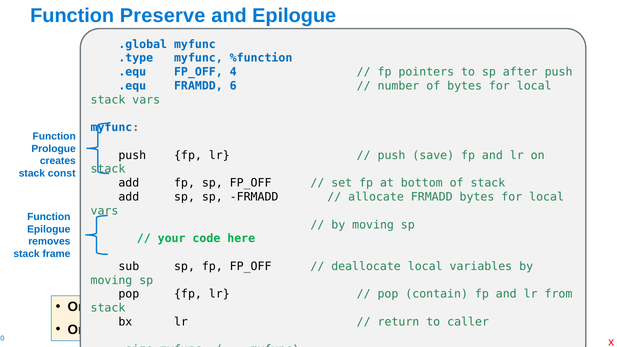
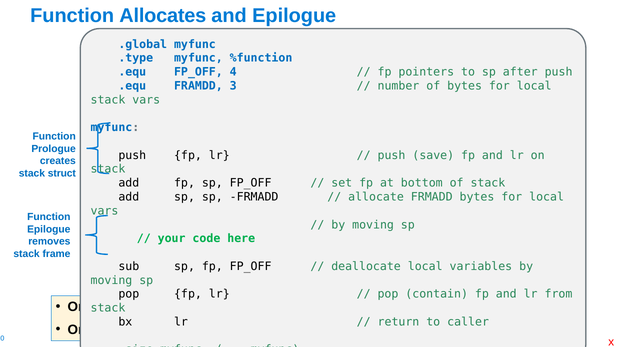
Preserve: Preserve -> Allocates
6: 6 -> 3
const: const -> struct
